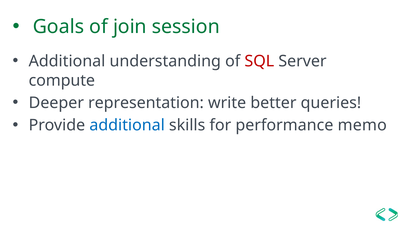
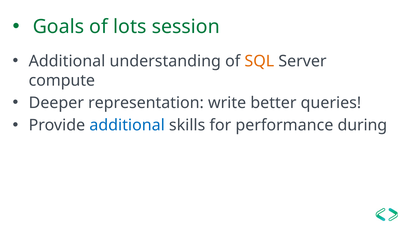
join: join -> lots
SQL colour: red -> orange
memo: memo -> during
